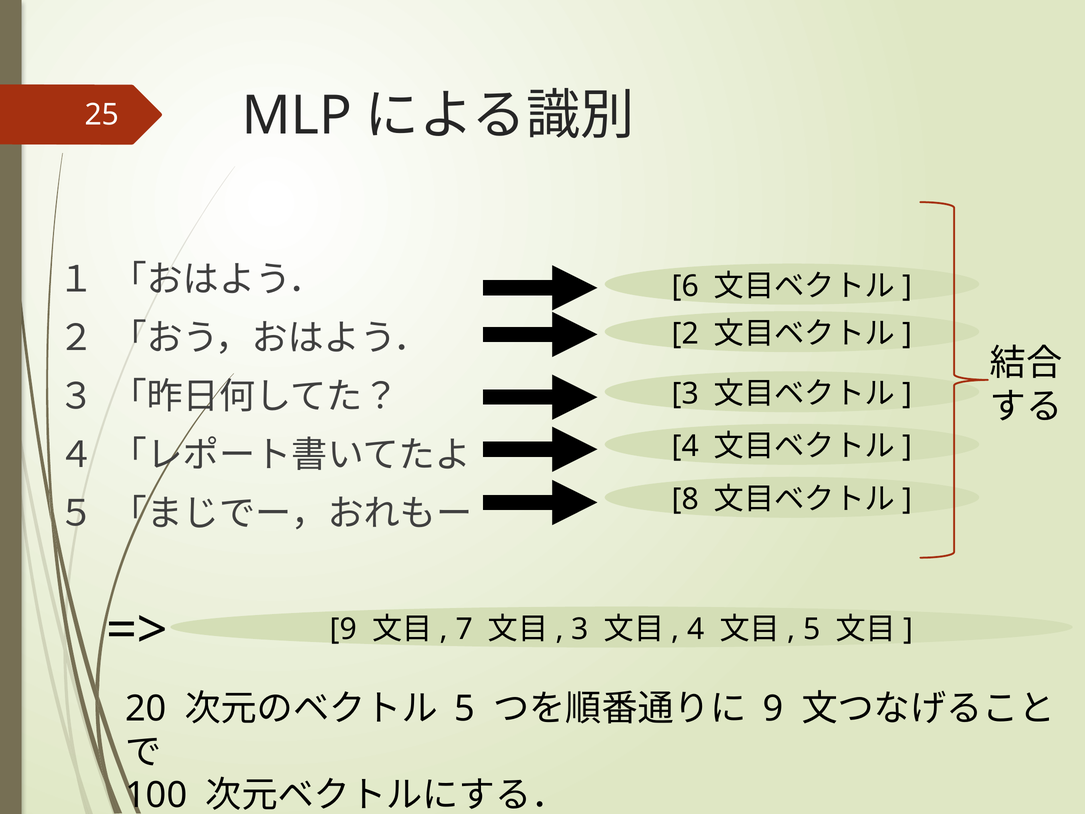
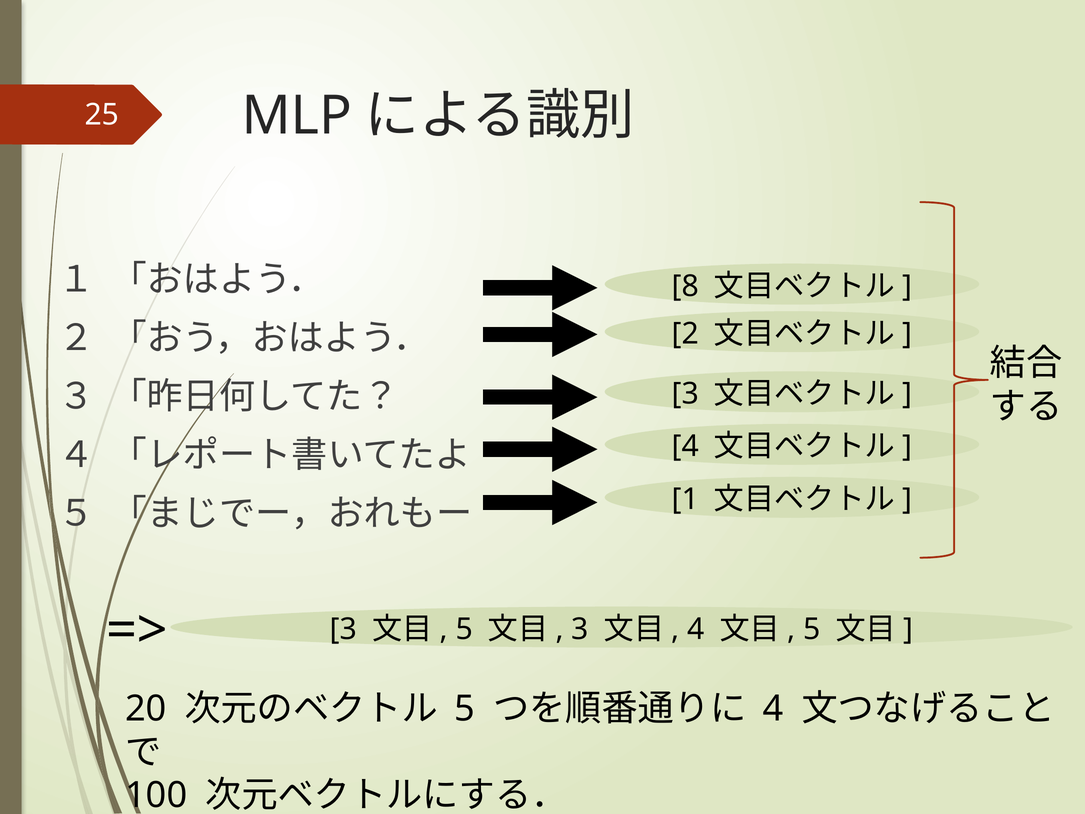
6: 6 -> 8
8: 8 -> 1
9 at (343, 629): 9 -> 3
7 at (464, 629): 7 -> 5
9 at (773, 708): 9 -> 4
